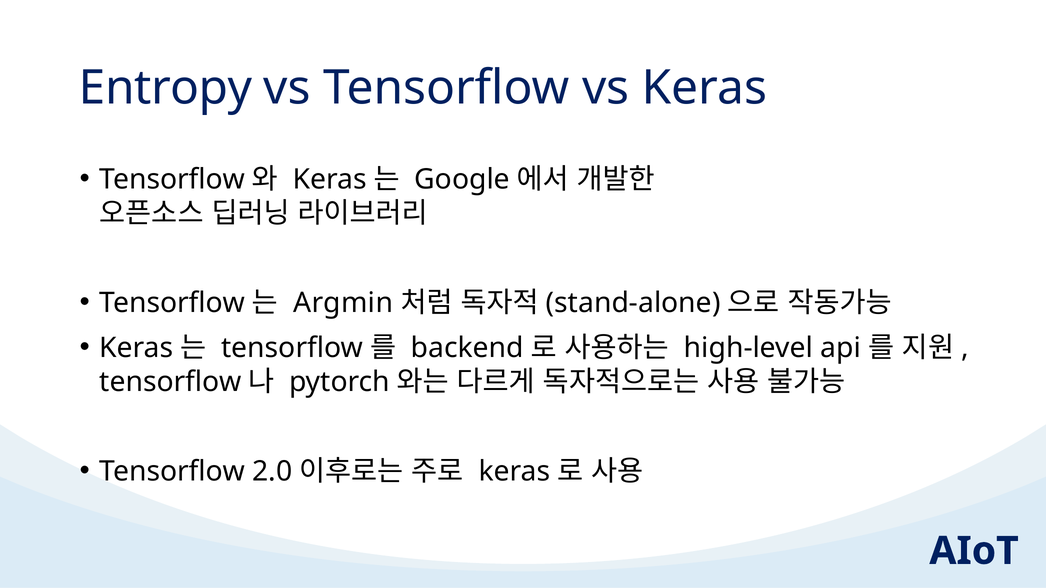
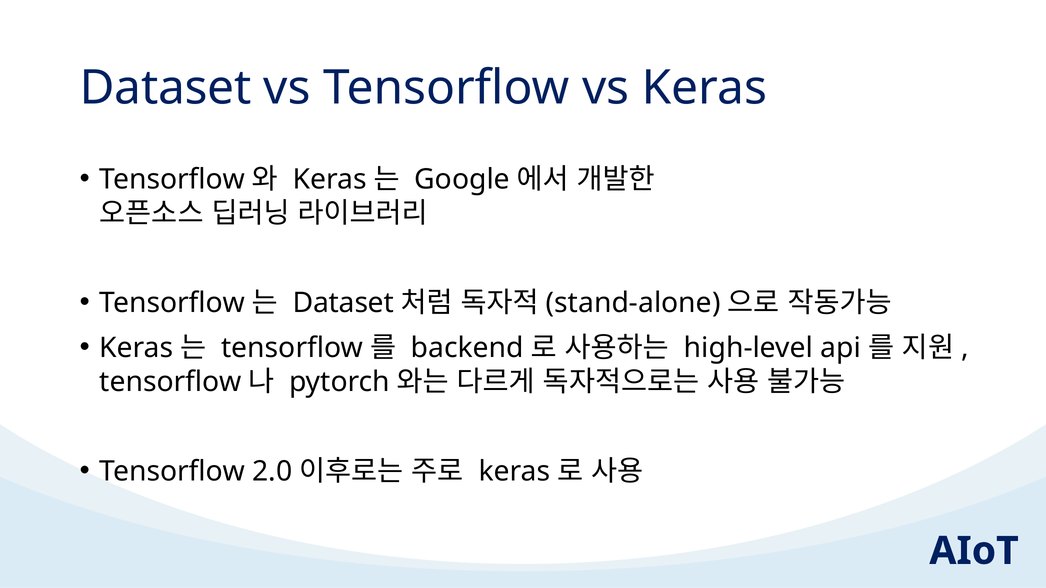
Entropy at (166, 88): Entropy -> Dataset
Argmin at (343, 303): Argmin -> Dataset
